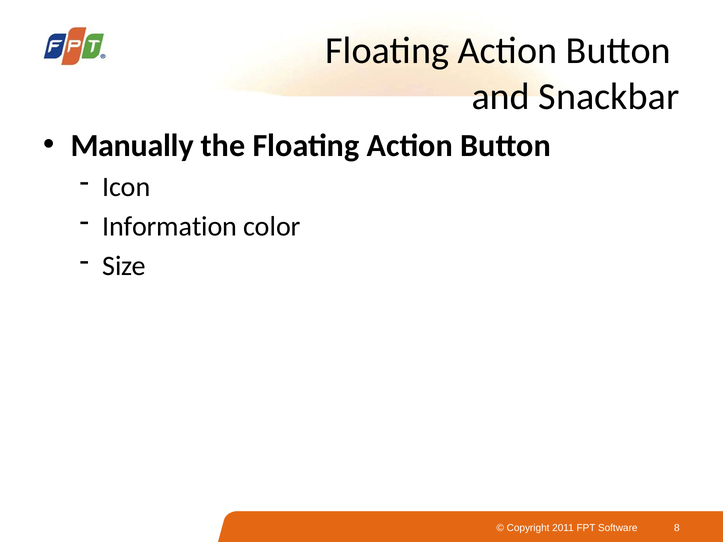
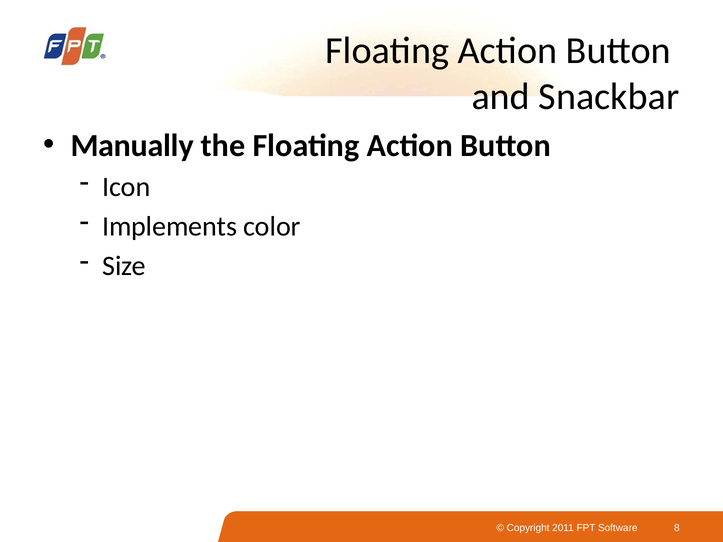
Information: Information -> Implements
